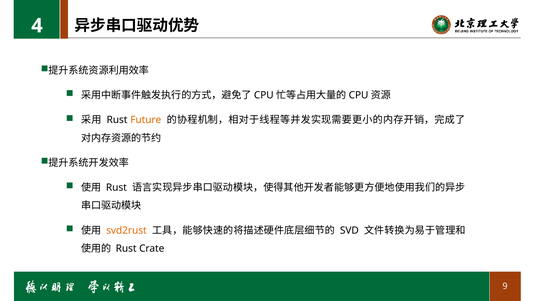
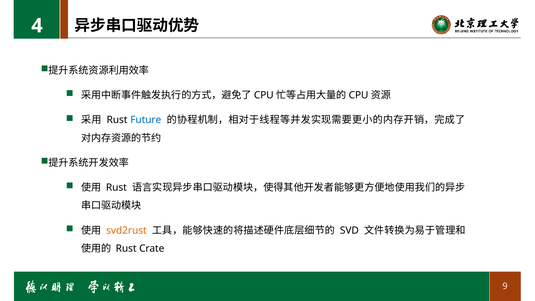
Future colour: orange -> blue
